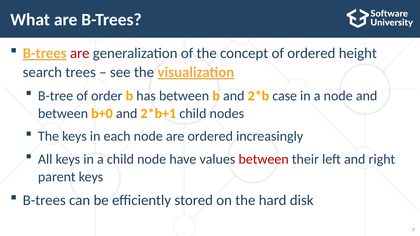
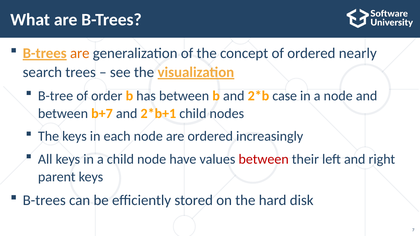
are at (80, 53) colour: red -> orange
height: height -> nearly
b+0: b+0 -> b+7
